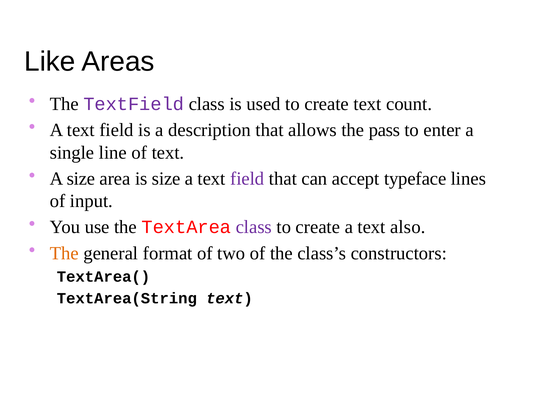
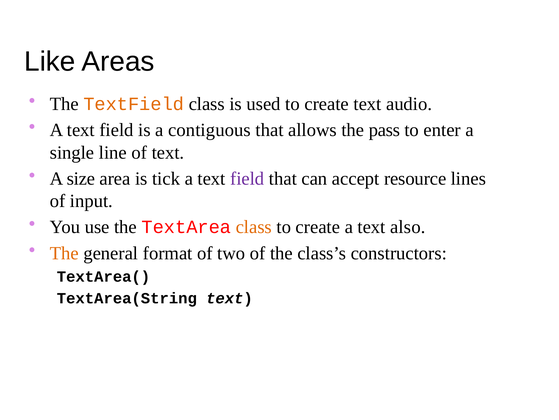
TextField colour: purple -> orange
count: count -> audio
description: description -> contiguous
is size: size -> tick
typeface: typeface -> resource
class at (254, 227) colour: purple -> orange
